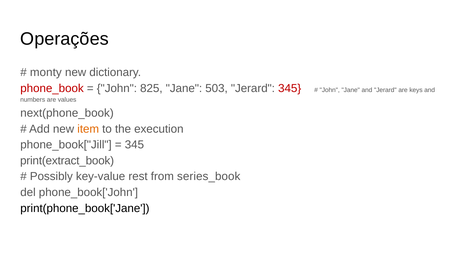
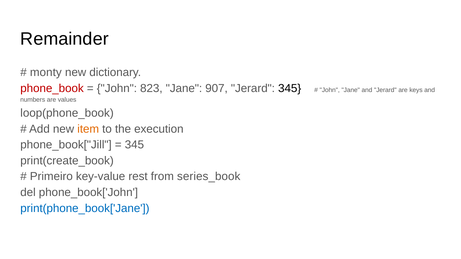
Operações: Operações -> Remainder
825: 825 -> 823
503: 503 -> 907
345 at (290, 88) colour: red -> black
next(phone_book: next(phone_book -> loop(phone_book
print(extract_book: print(extract_book -> print(create_book
Possibly: Possibly -> Primeiro
print(phone_book['Jane colour: black -> blue
